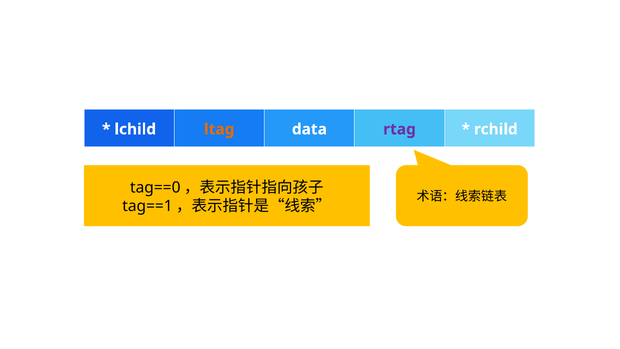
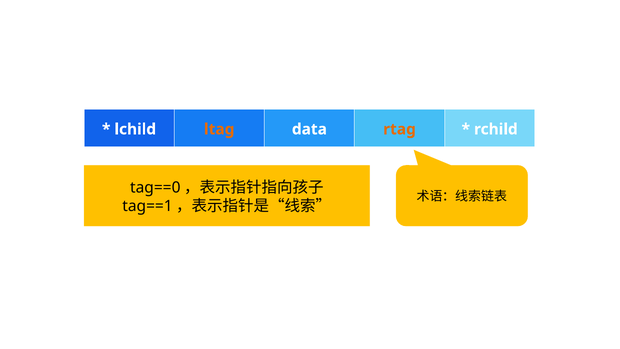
rtag colour: purple -> orange
